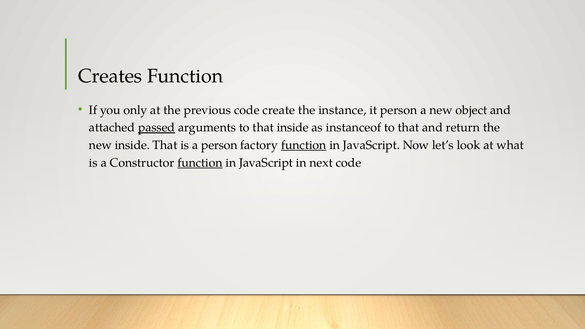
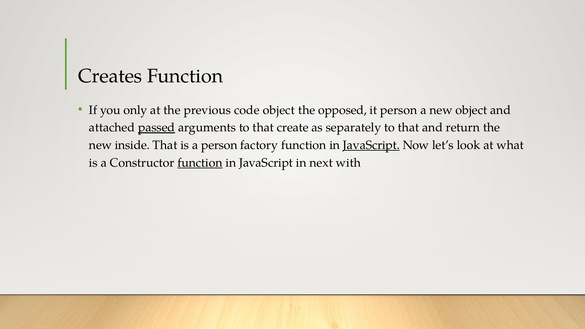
code create: create -> object
instance: instance -> opposed
that inside: inside -> create
instanceof: instanceof -> separately
function at (304, 145) underline: present -> none
JavaScript at (371, 145) underline: none -> present
next code: code -> with
